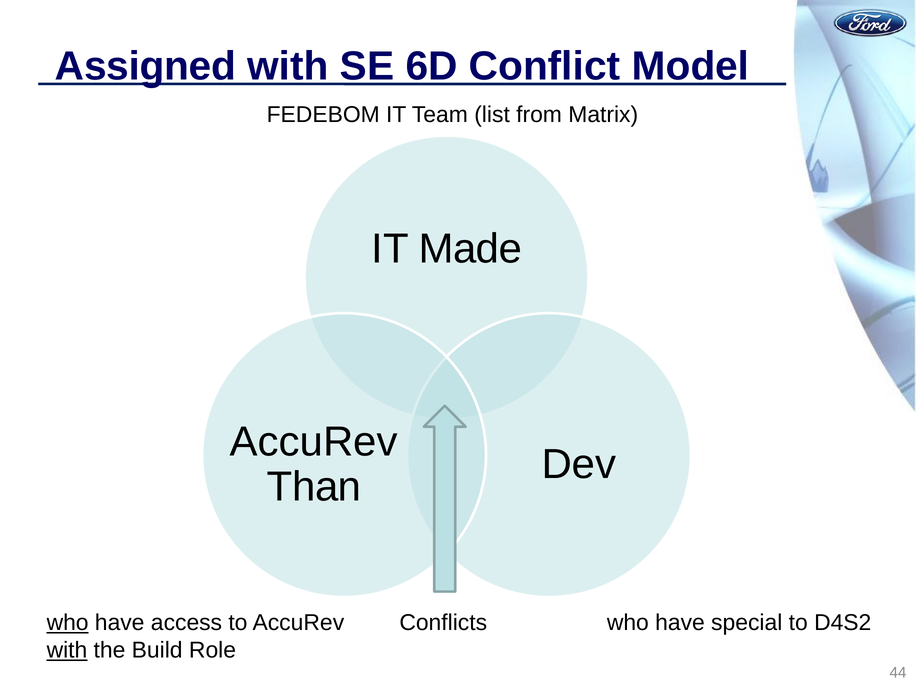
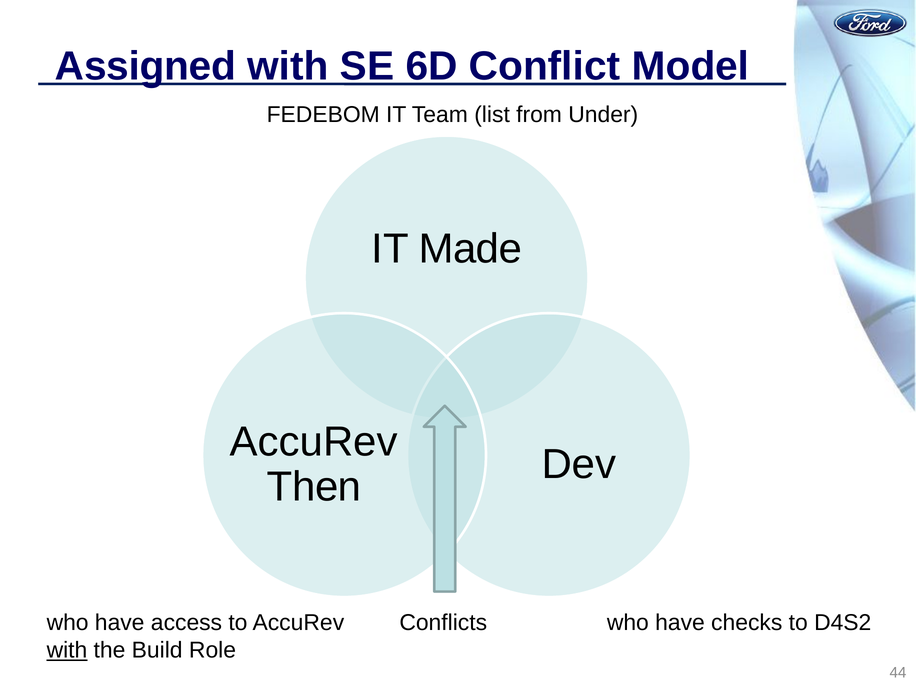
Matrix: Matrix -> Under
Than: Than -> Then
who at (68, 623) underline: present -> none
special: special -> checks
